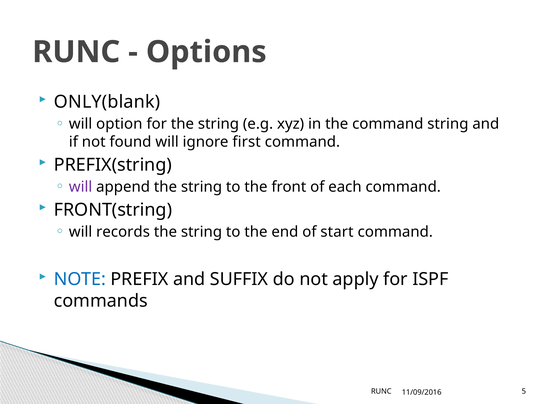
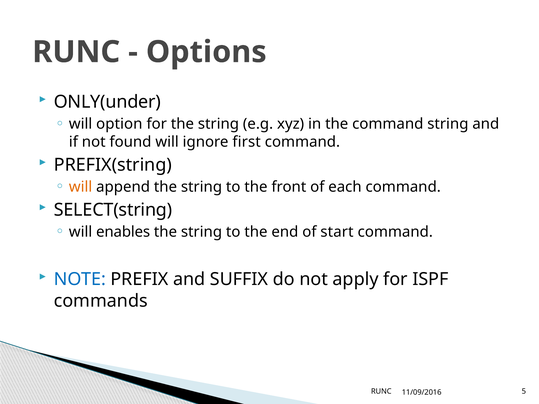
ONLY(blank: ONLY(blank -> ONLY(under
will at (81, 187) colour: purple -> orange
FRONT(string: FRONT(string -> SELECT(string
records: records -> enables
